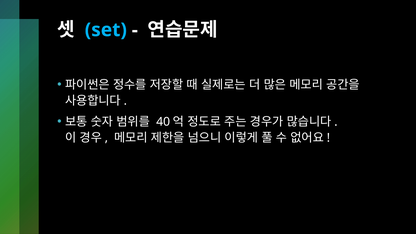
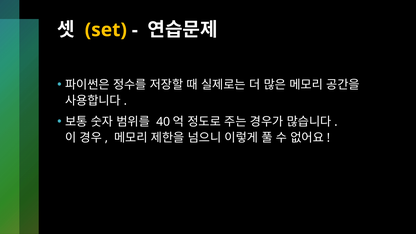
set colour: light blue -> yellow
